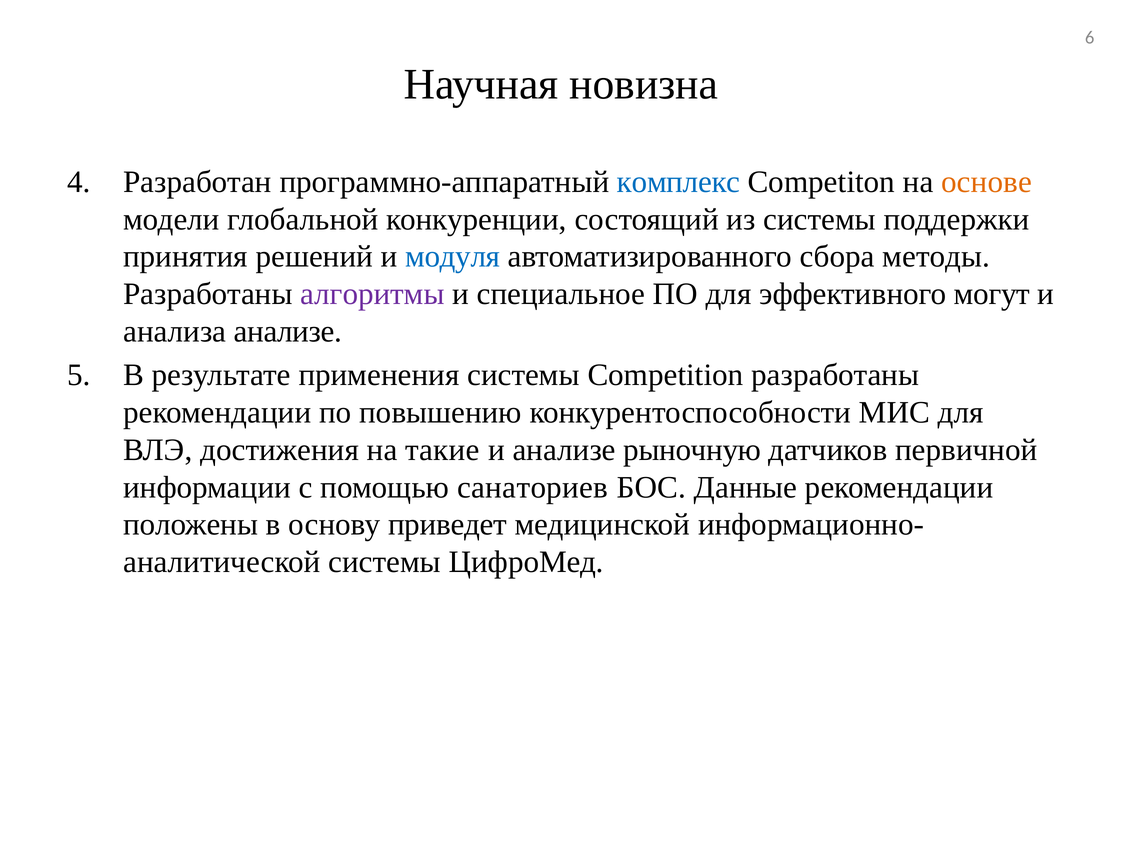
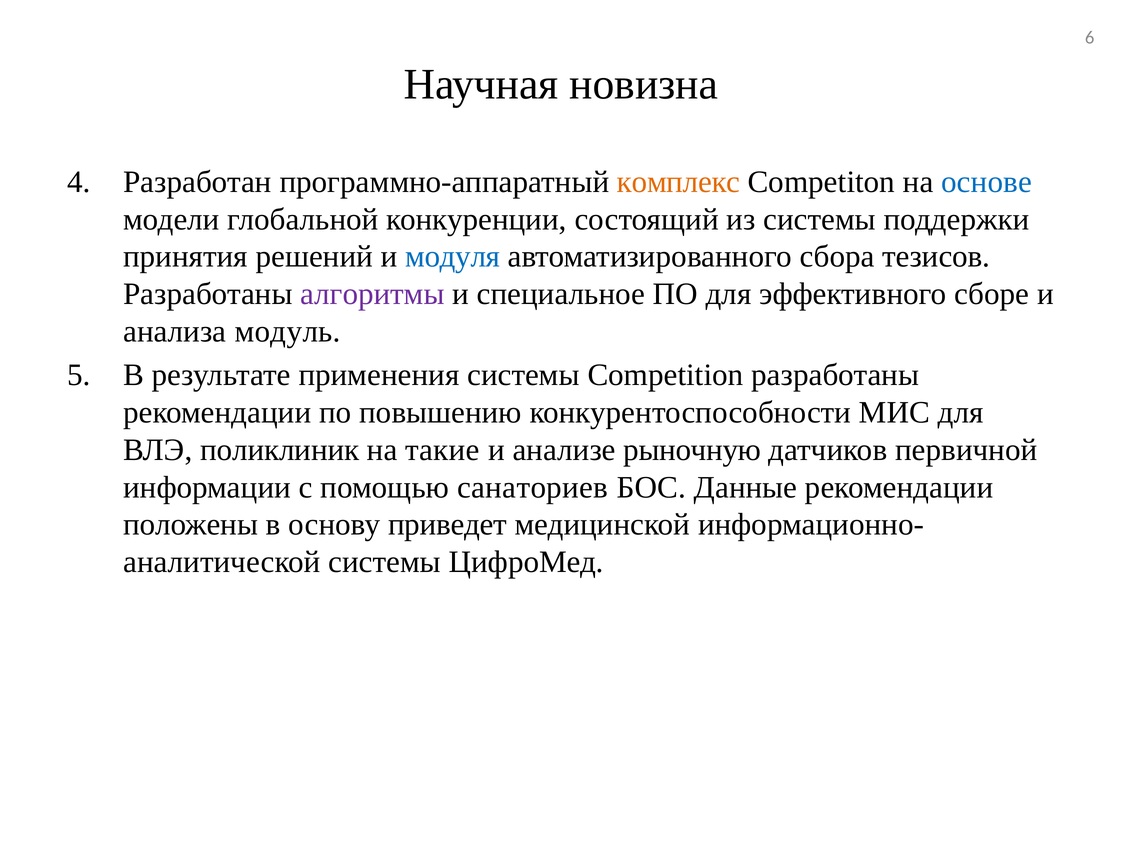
комплекс colour: blue -> orange
основе colour: orange -> blue
методы: методы -> тезисов
могут: могут -> сборе
анализа анализе: анализе -> модуль
достижения: достижения -> поликлиник
